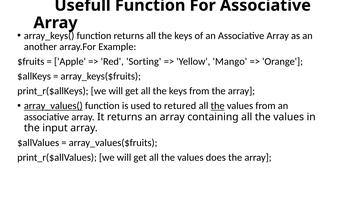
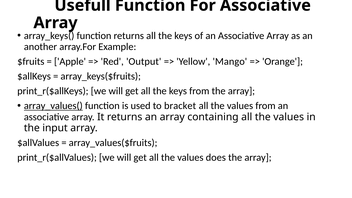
Sorting: Sorting -> Output
retured: retured -> bracket
the at (218, 106) underline: present -> none
